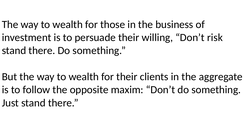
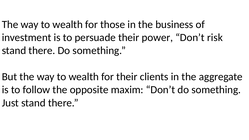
willing: willing -> power
